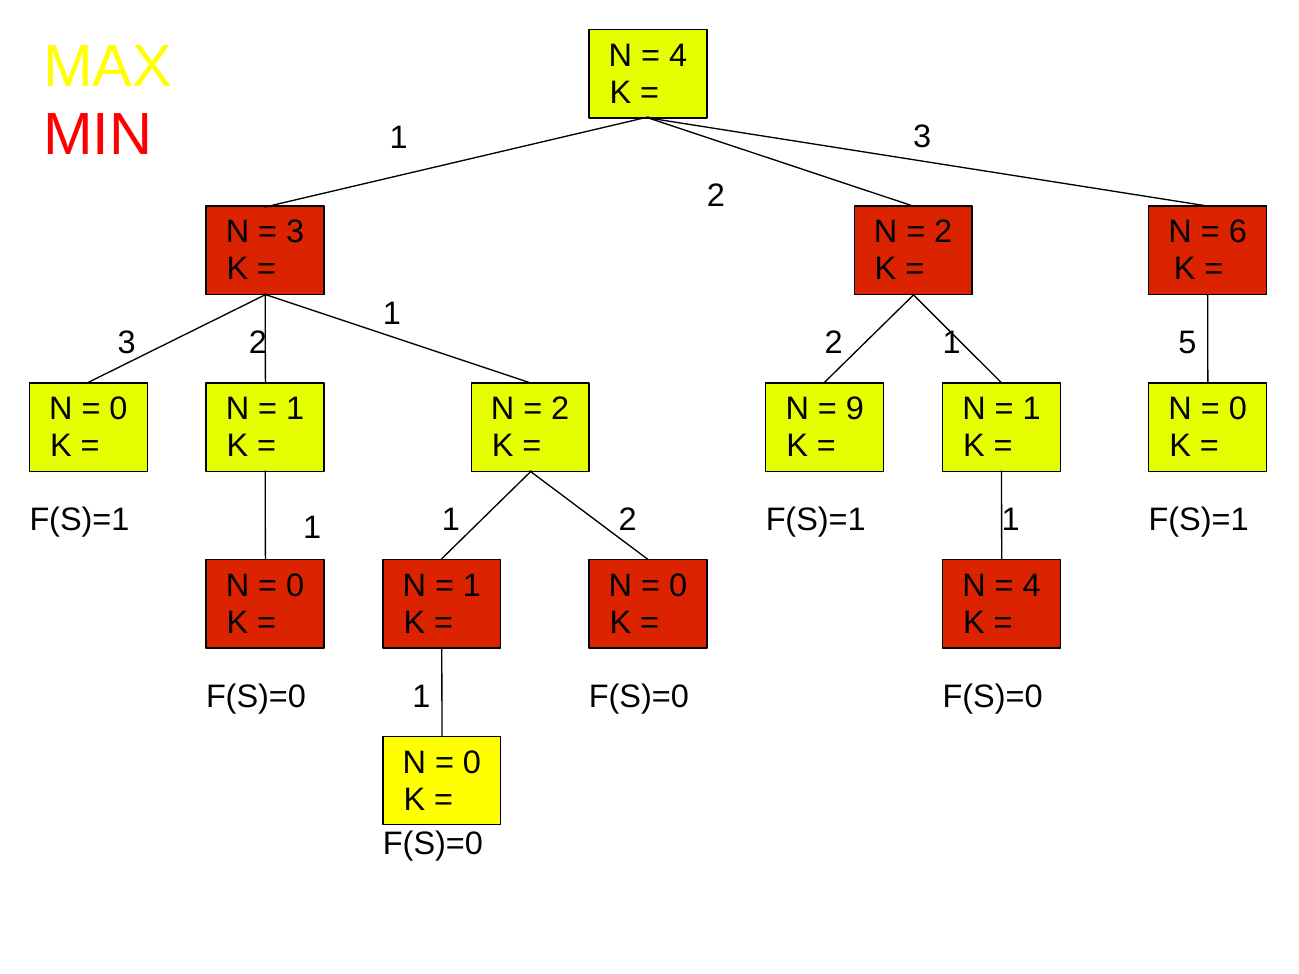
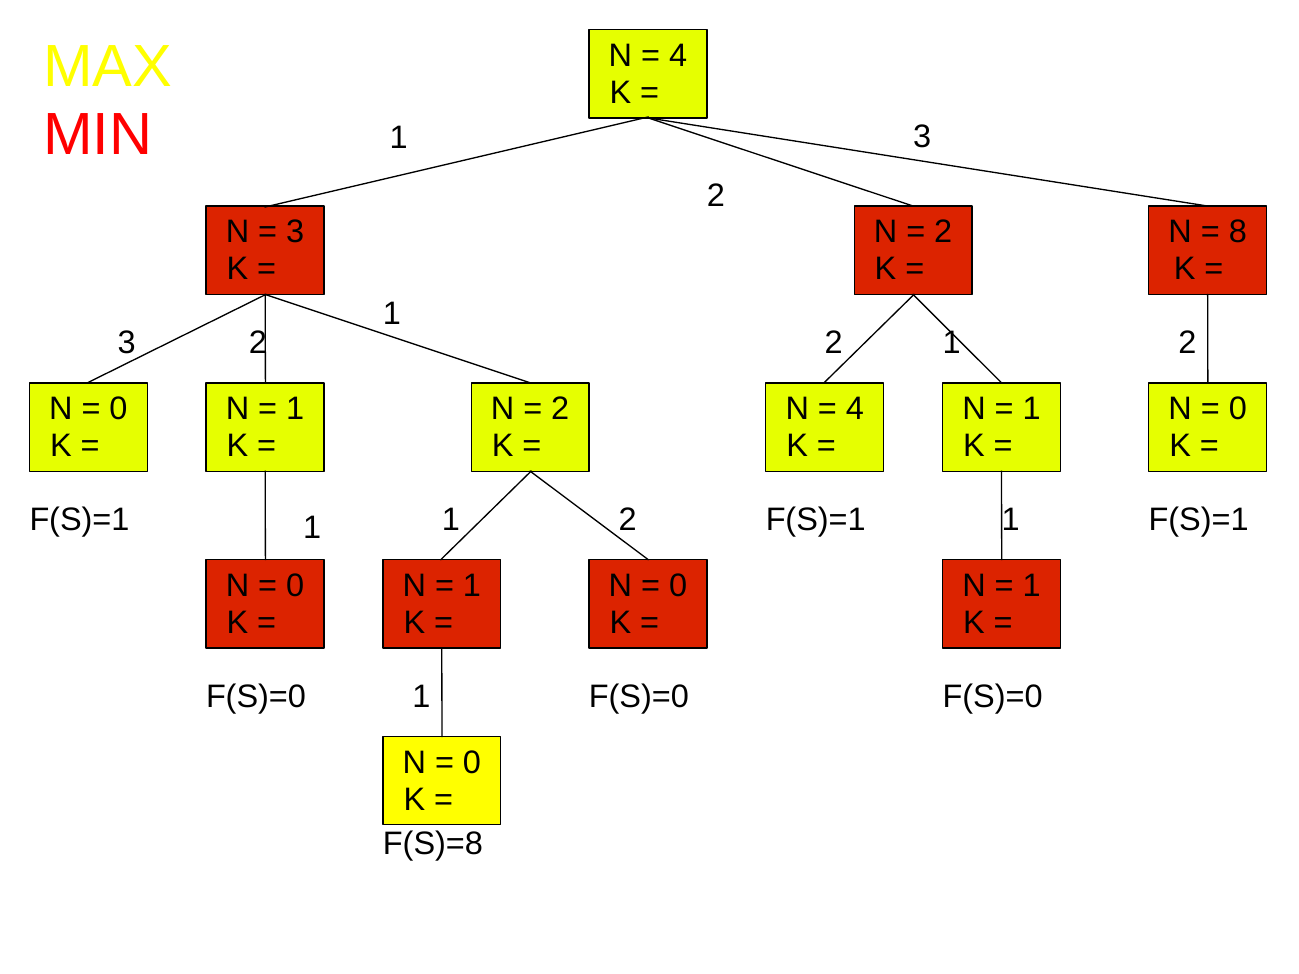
6: 6 -> 8
5 at (1187, 343): 5 -> 2
9 at (855, 409): 9 -> 4
4 at (1032, 586): 4 -> 1
F(S)=0 at (433, 844): F(S)=0 -> F(S)=8
